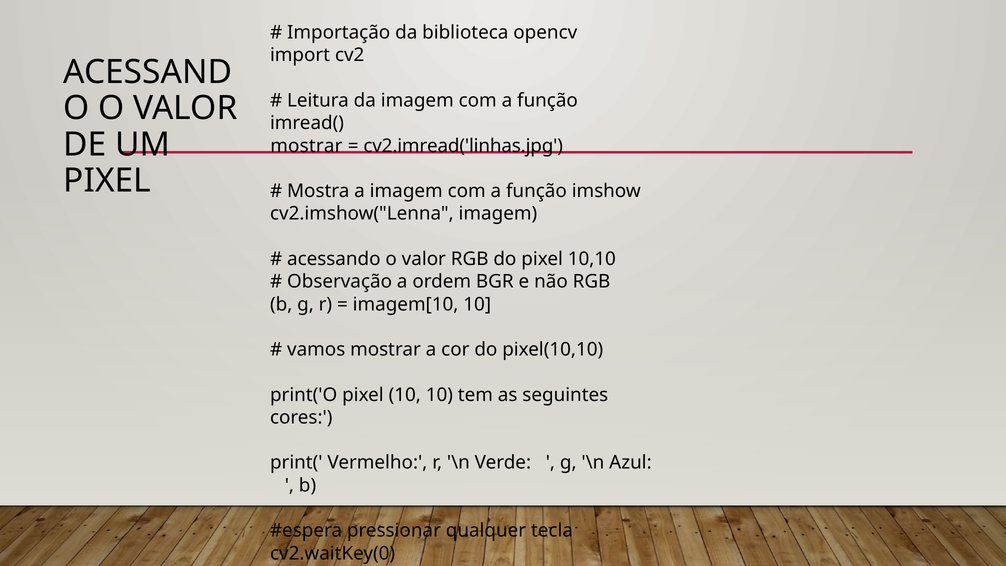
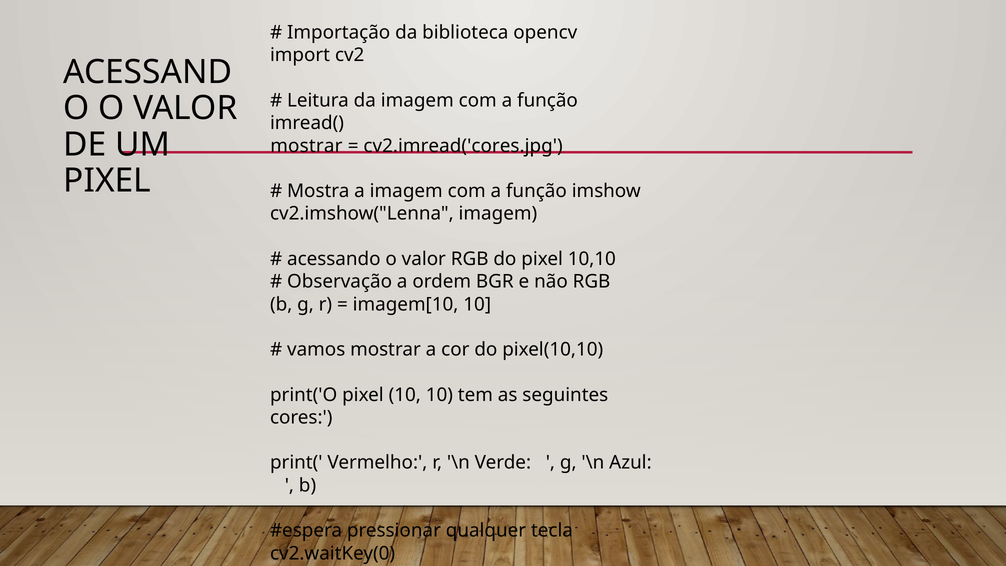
cv2.imread('linhas.jpg: cv2.imread('linhas.jpg -> cv2.imread('cores.jpg
